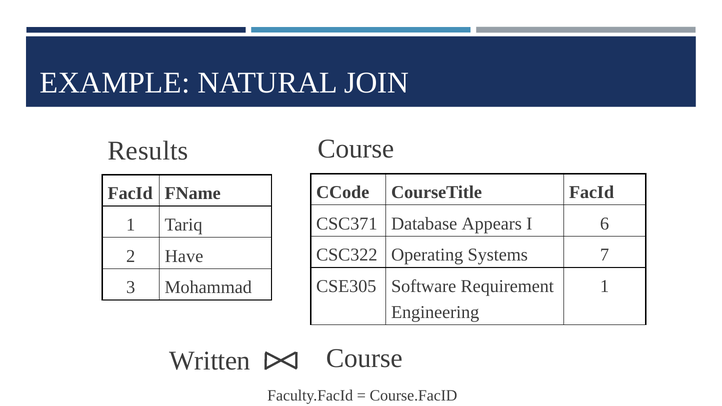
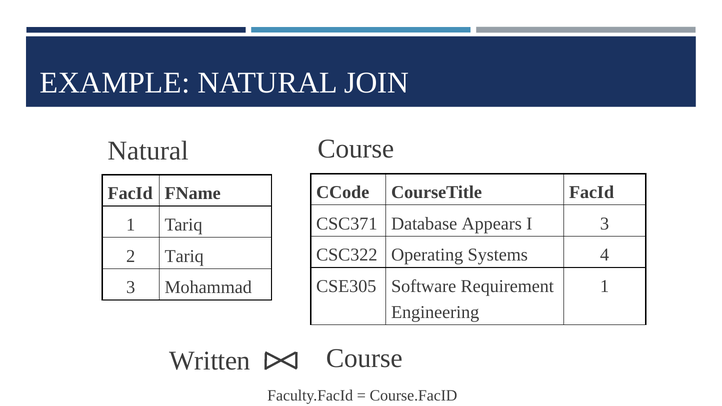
Results at (148, 151): Results -> Natural
I 6: 6 -> 3
7: 7 -> 4
2 Have: Have -> Tariq
